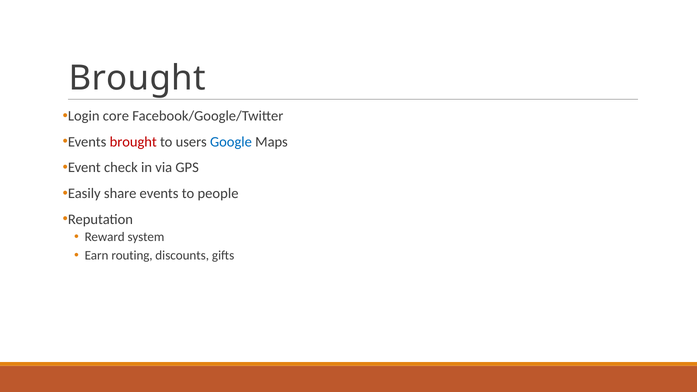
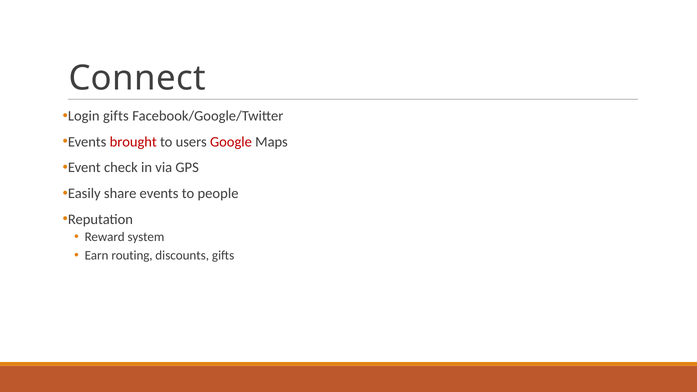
Brought at (137, 78): Brought -> Connect
Login core: core -> gifts
Google colour: blue -> red
